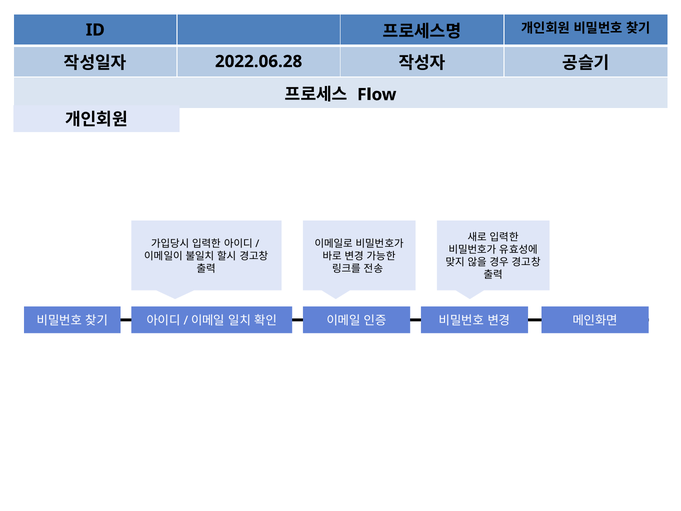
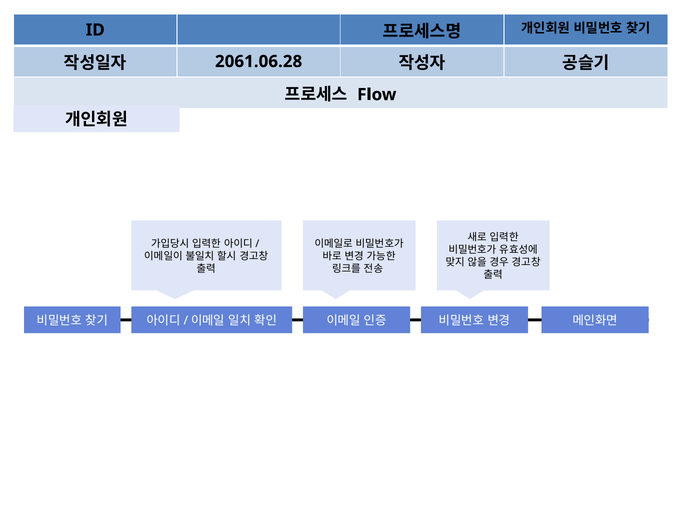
2022.06.28: 2022.06.28 -> 2061.06.28
